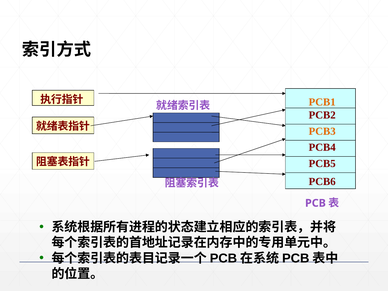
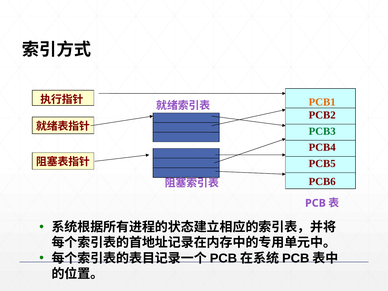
PCB3 colour: orange -> green
